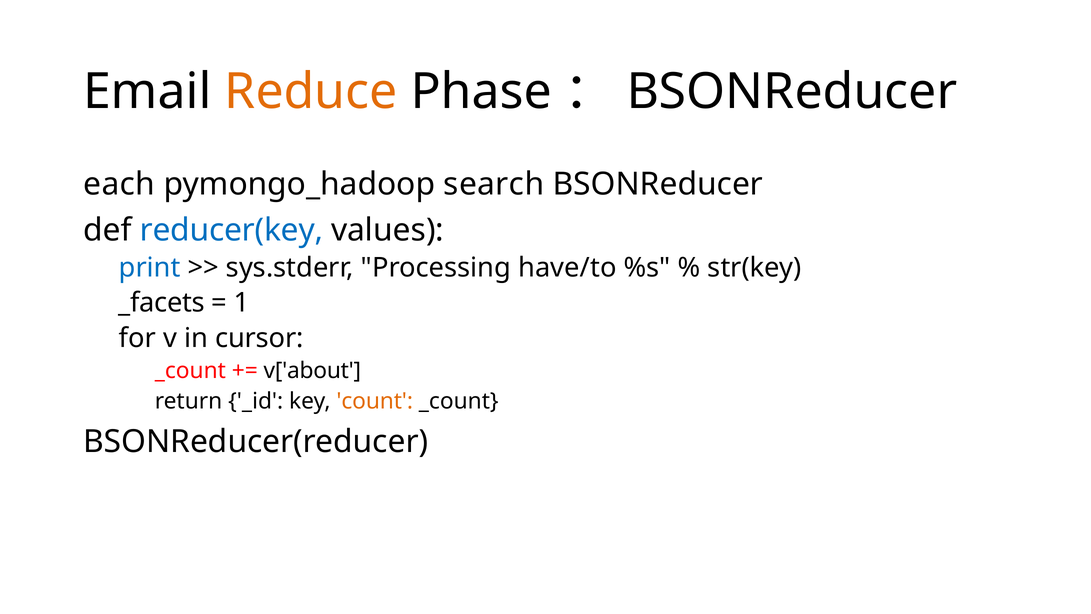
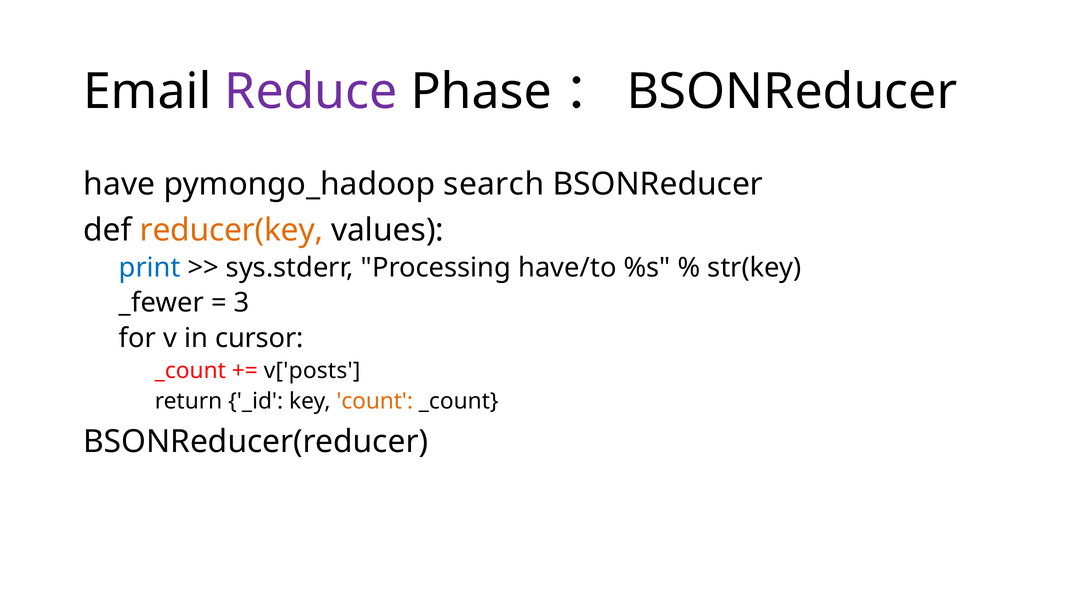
Reduce colour: orange -> purple
each: each -> have
reducer(key colour: blue -> orange
_facets: _facets -> _fewer
1: 1 -> 3
v['about: v['about -> v['posts
